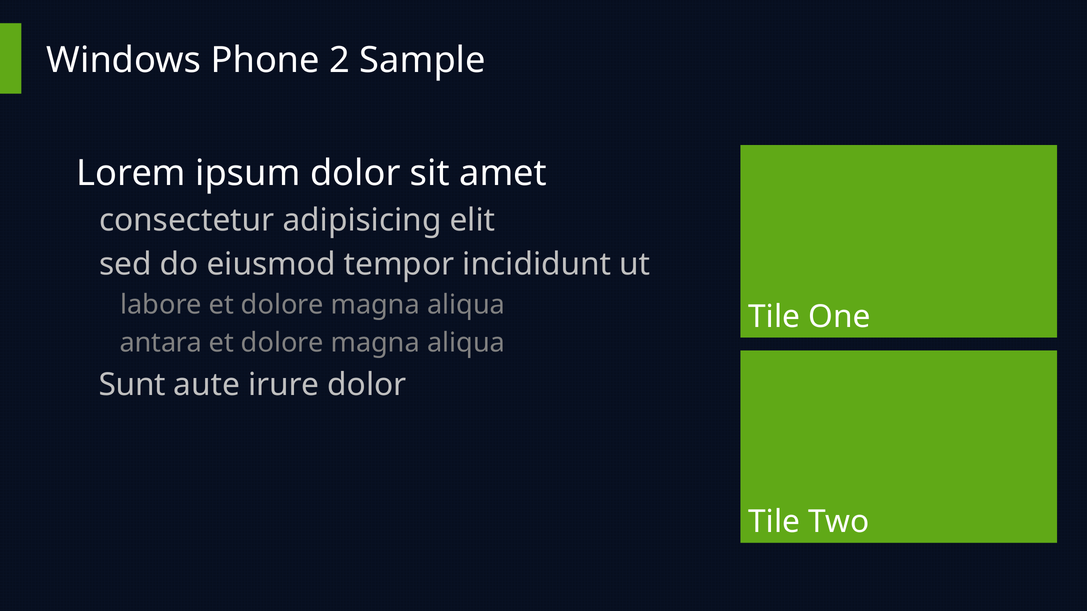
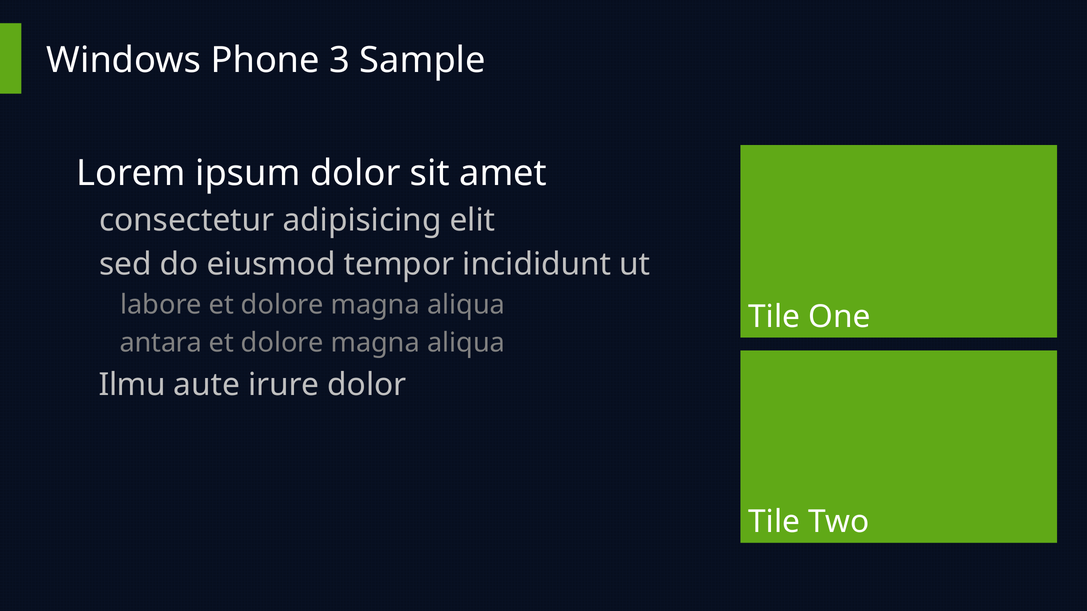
2: 2 -> 3
Sunt: Sunt -> Ilmu
